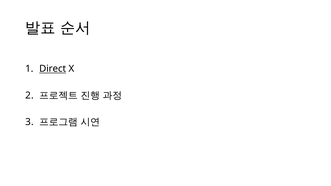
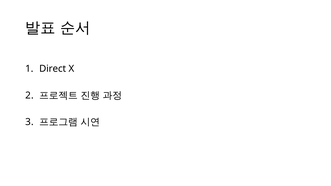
Direct underline: present -> none
